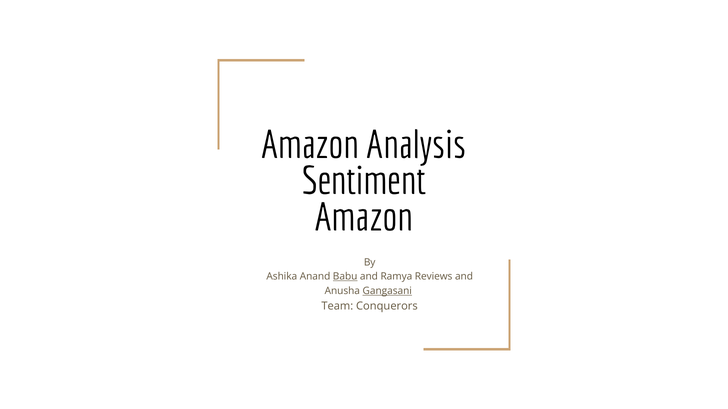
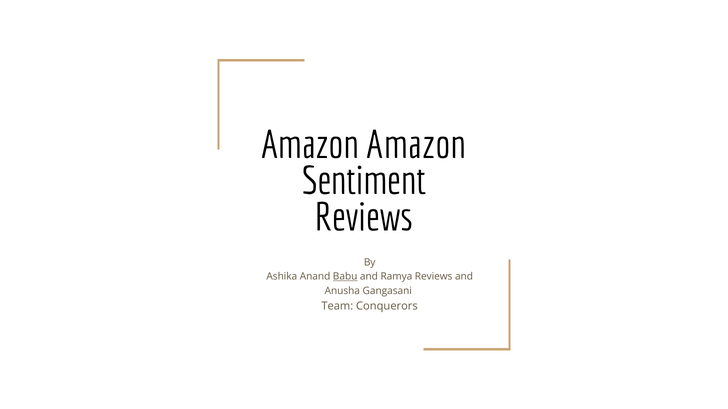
Amazon Analysis: Analysis -> Amazon
Amazon at (364, 218): Amazon -> Reviews
Gangasani underline: present -> none
